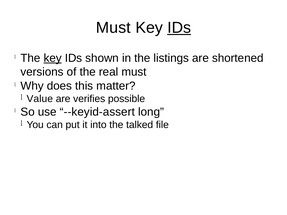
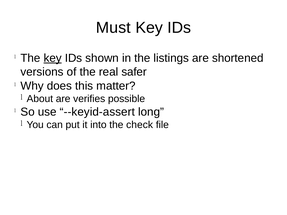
IDs at (179, 28) underline: present -> none
real must: must -> safer
Value: Value -> About
talked: talked -> check
